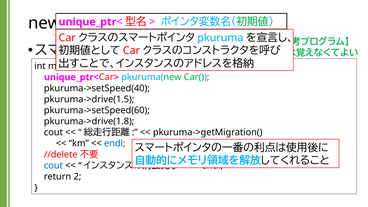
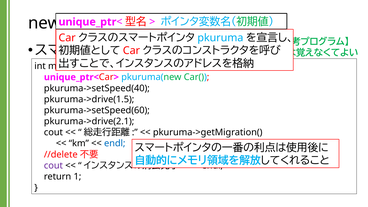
pkuruma->drive(1.8: pkuruma->drive(1.8 -> pkuruma->drive(2.1
cout at (53, 166) colour: blue -> purple
2: 2 -> 1
